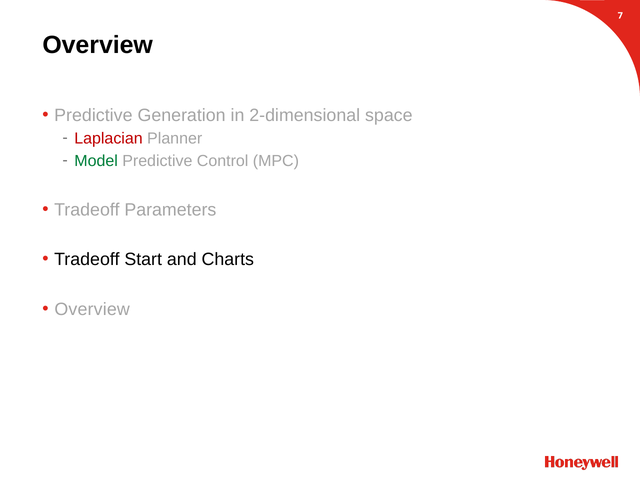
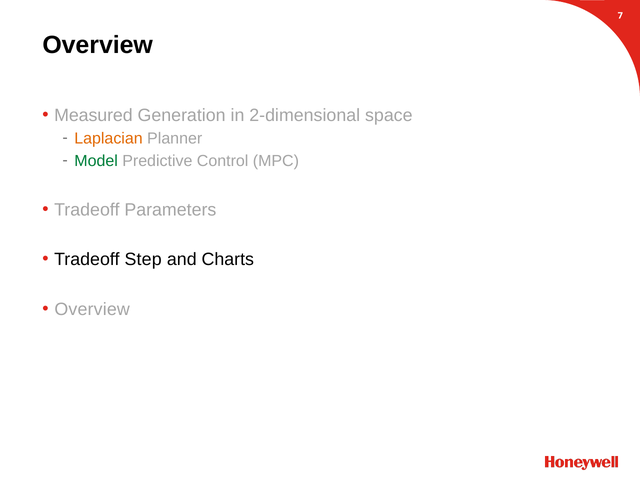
Predictive at (93, 115): Predictive -> Measured
Laplacian colour: red -> orange
Start: Start -> Step
